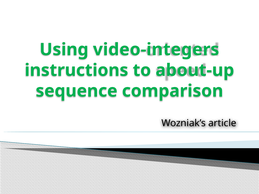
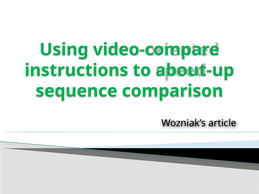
video-integers: video-integers -> video-compare
